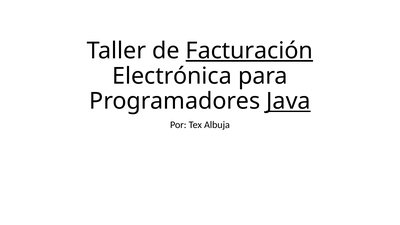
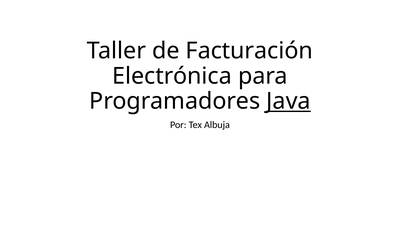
Facturación underline: present -> none
